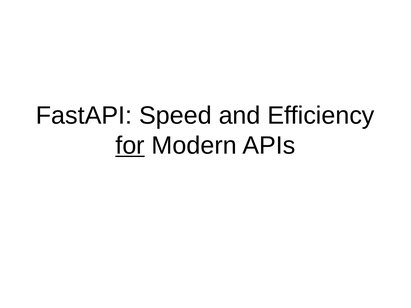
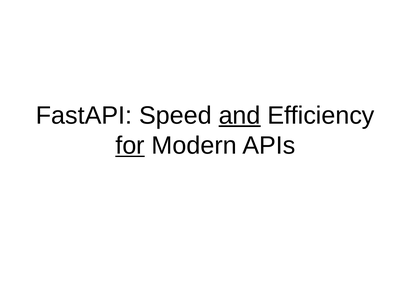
and underline: none -> present
